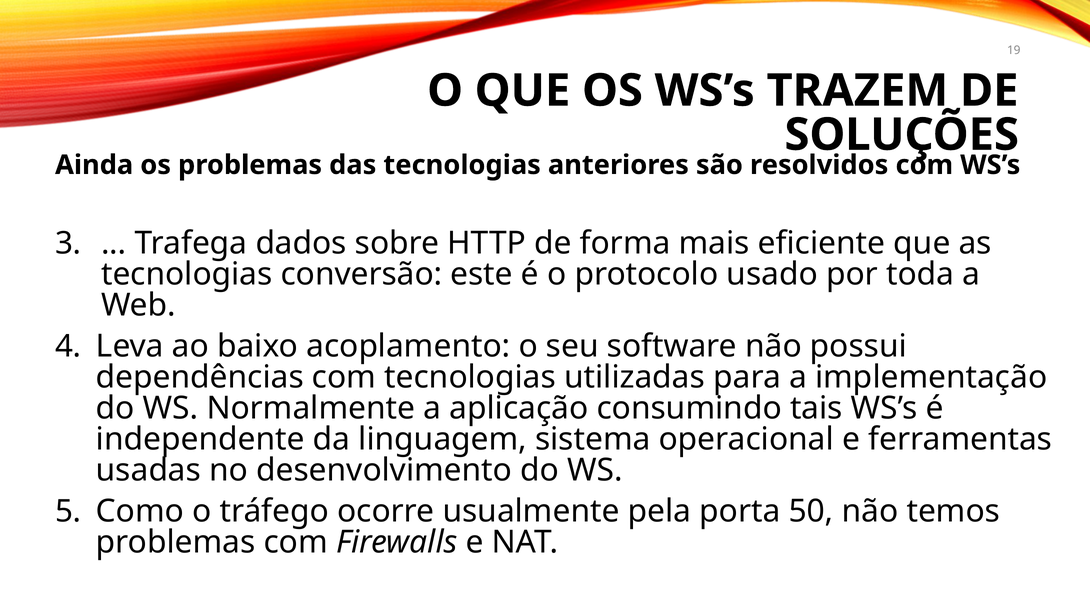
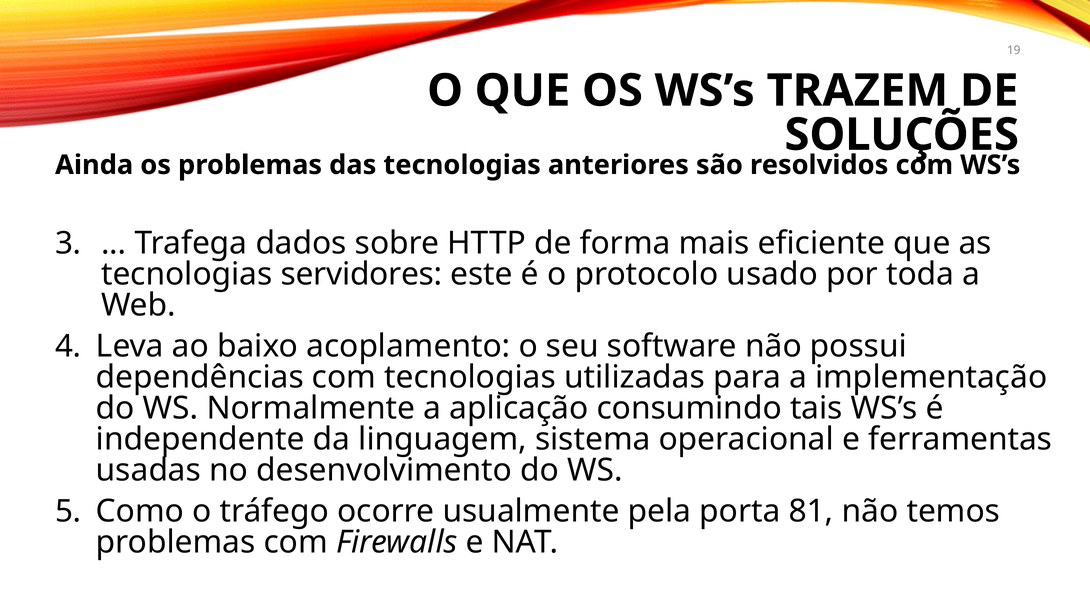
conversão: conversão -> servidores
50: 50 -> 81
